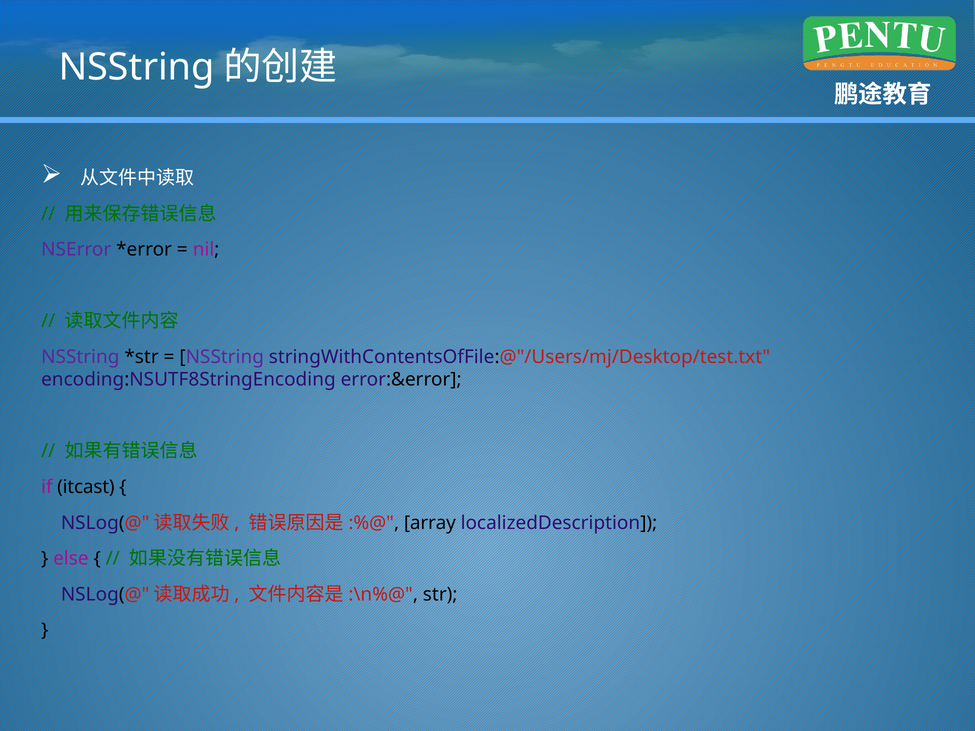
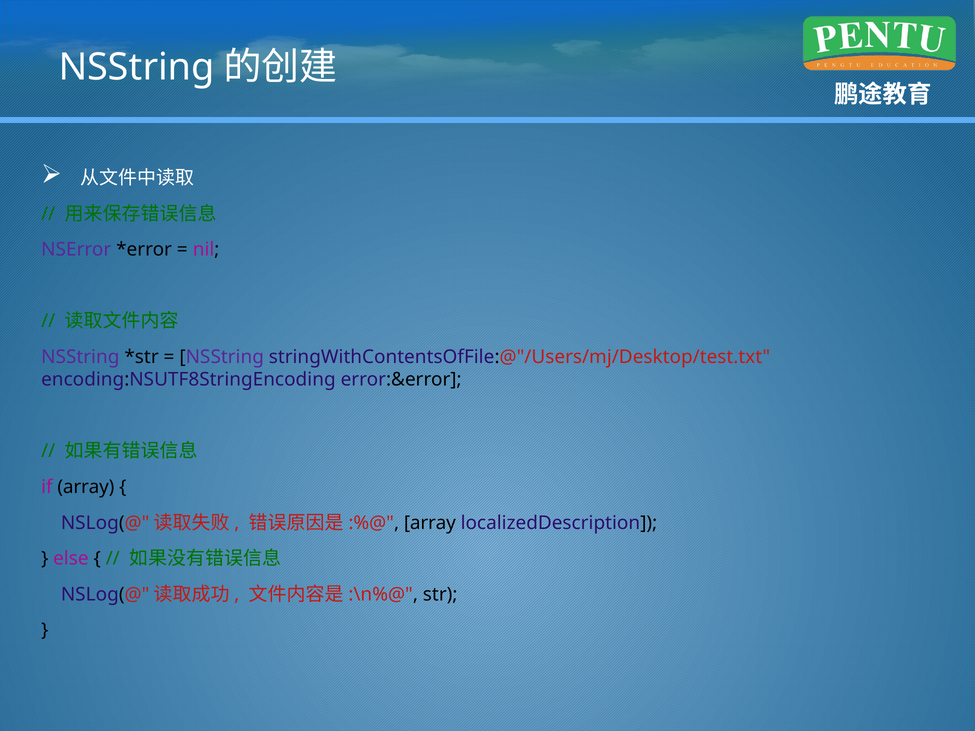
if itcast: itcast -> array
